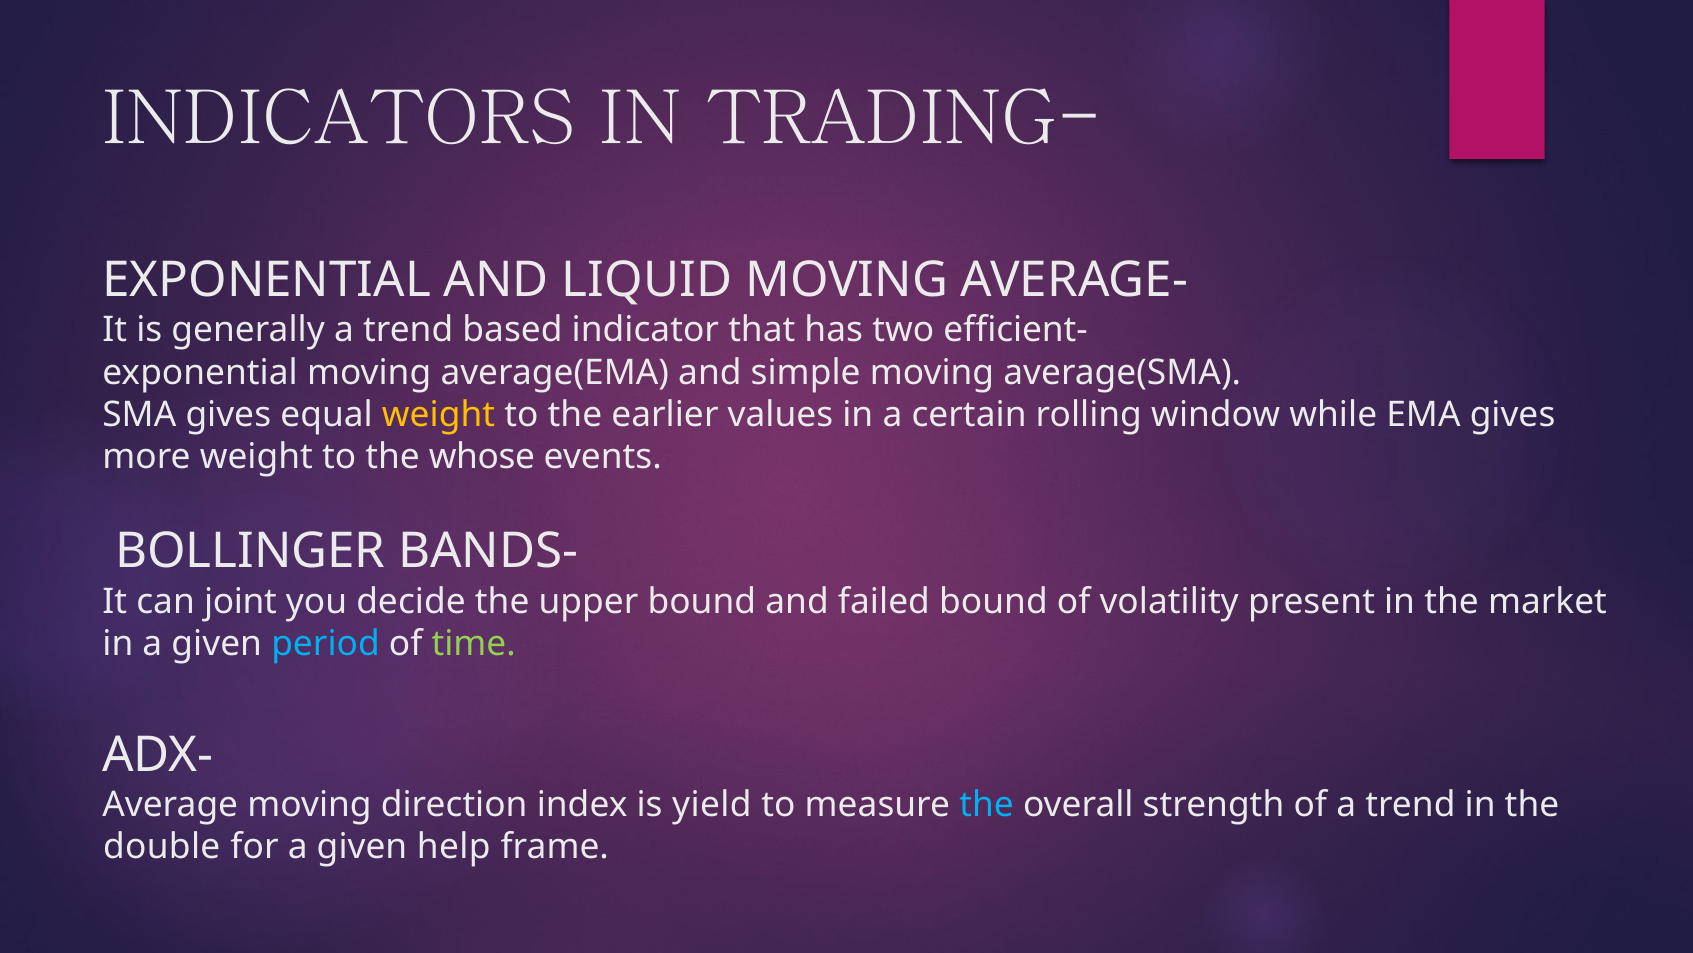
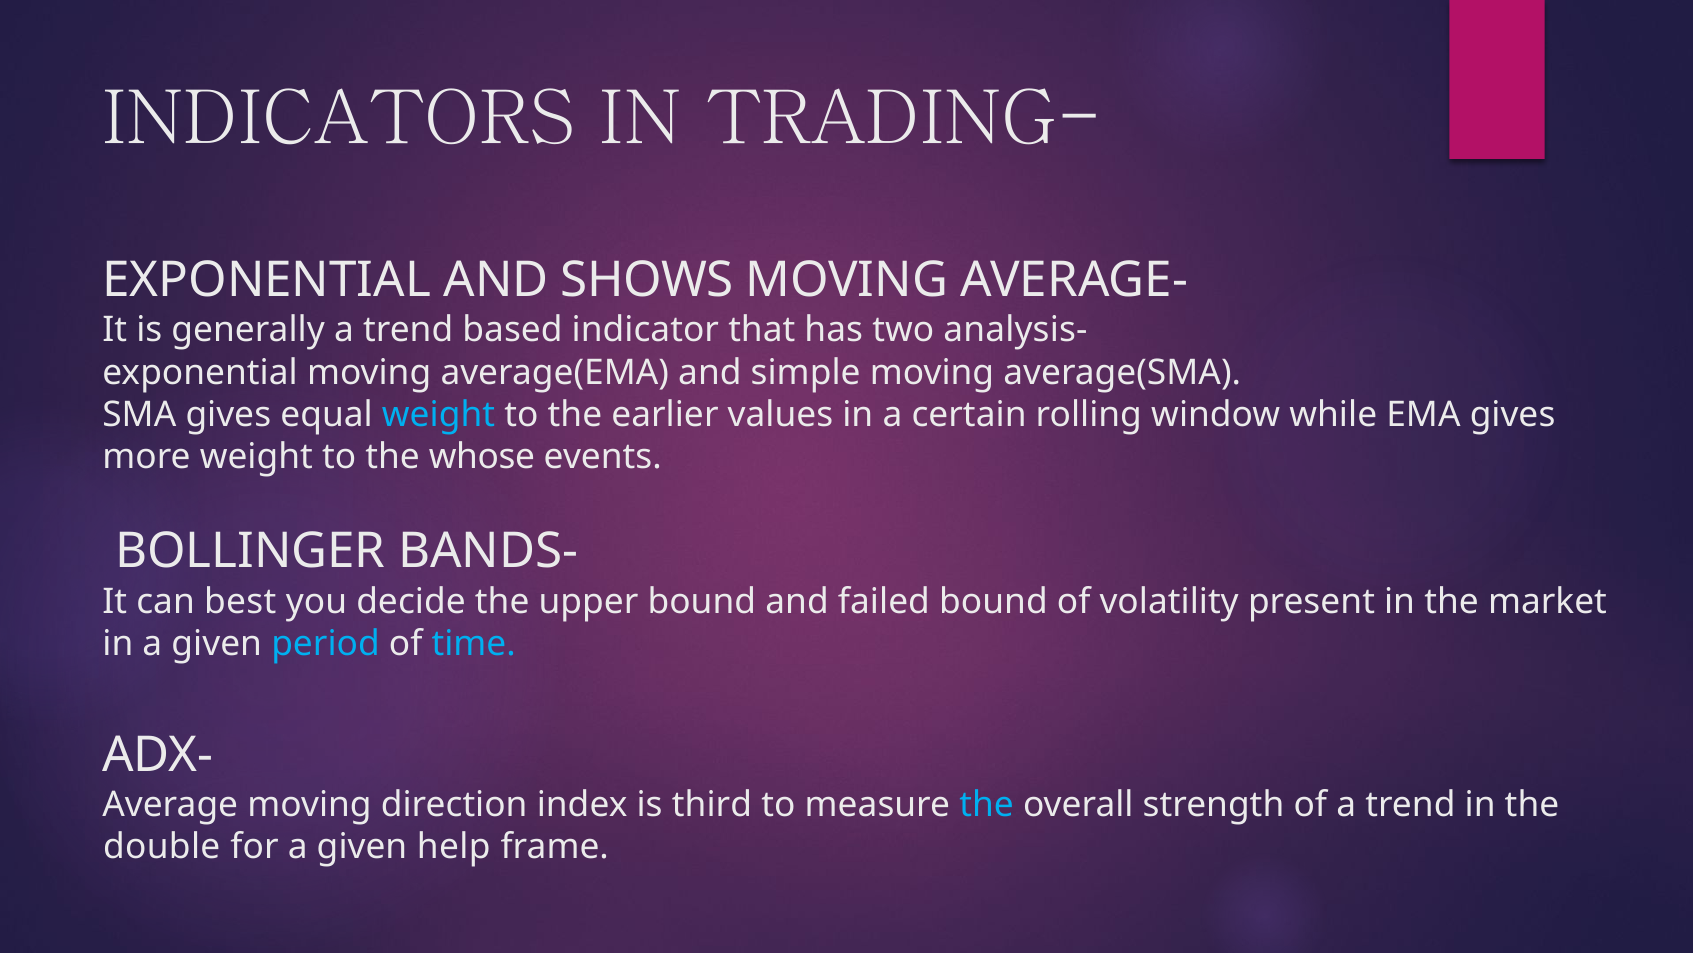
LIQUID: LIQUID -> SHOWS
efficient-: efficient- -> analysis-
weight at (439, 415) colour: yellow -> light blue
joint: joint -> best
time colour: light green -> light blue
yield: yield -> third
